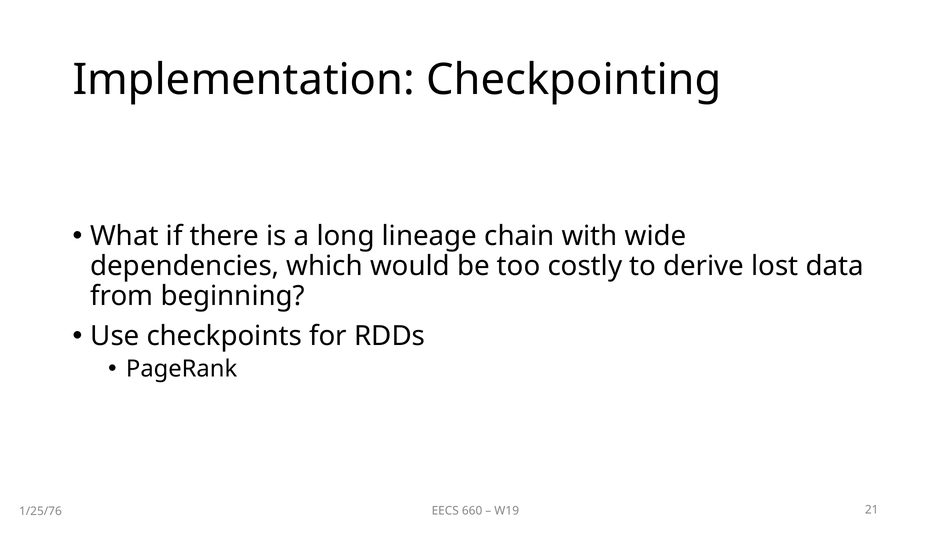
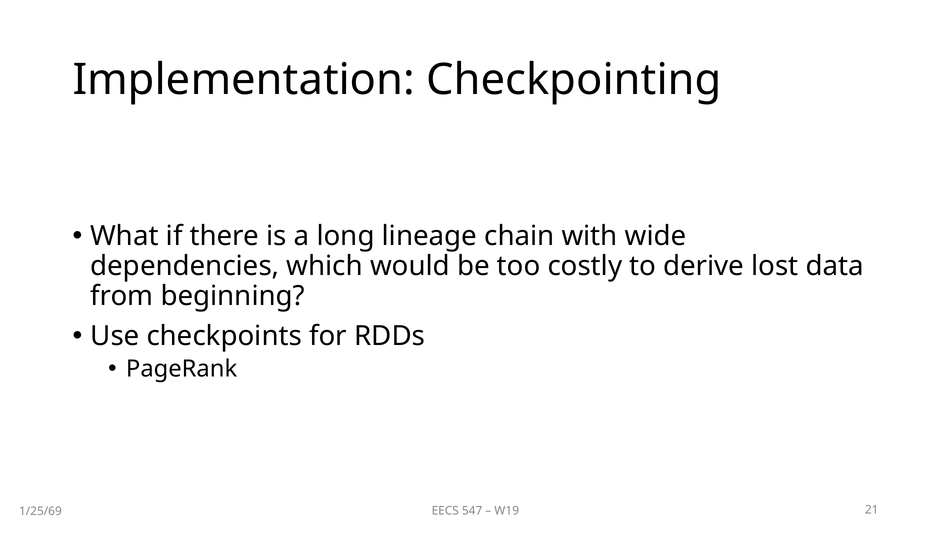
660: 660 -> 547
1/25/76: 1/25/76 -> 1/25/69
